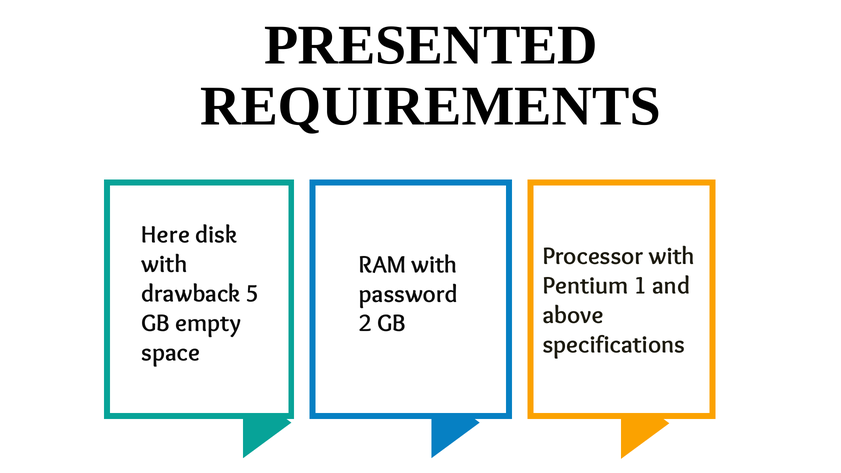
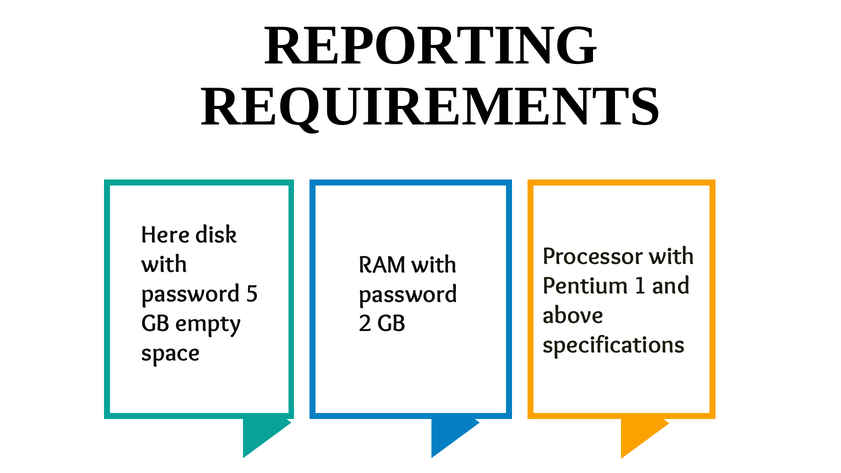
PRESENTED: PRESENTED -> REPORTING
drawback at (191, 294): drawback -> password
